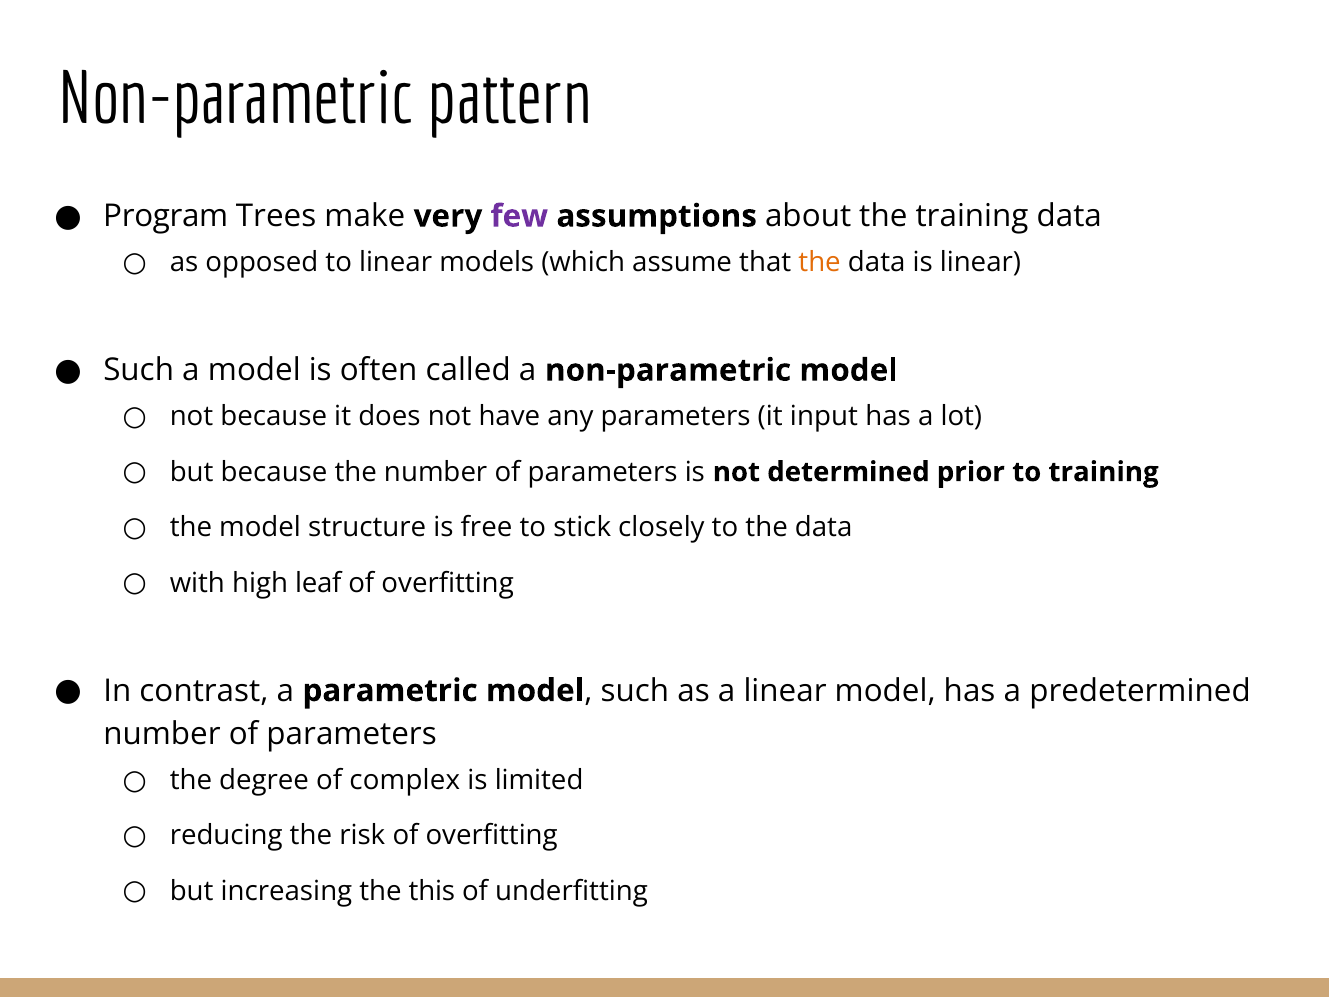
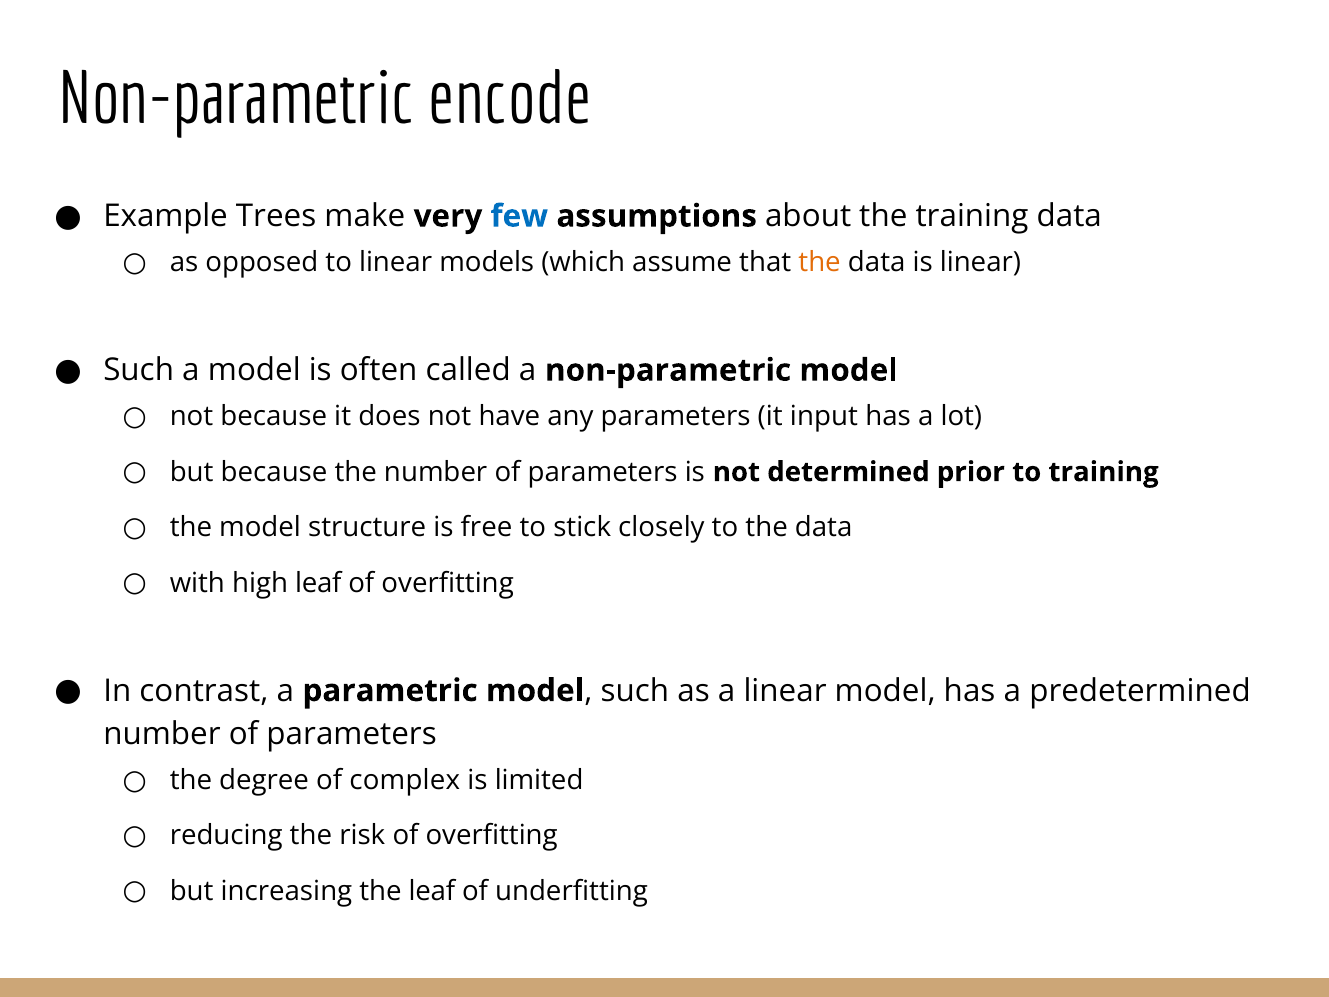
pattern: pattern -> encode
Program: Program -> Example
few colour: purple -> blue
the this: this -> leaf
